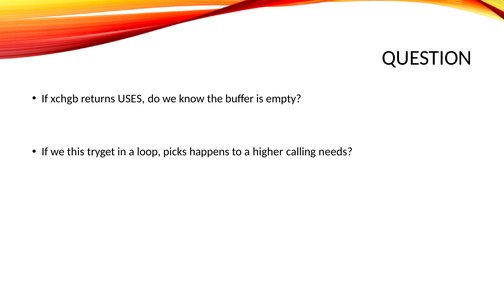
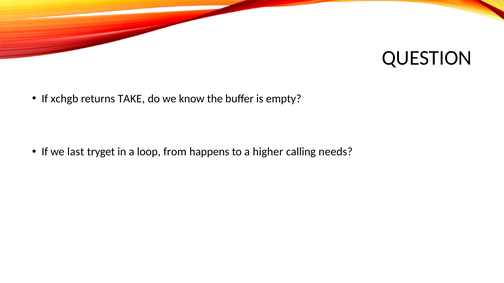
USES: USES -> TAKE
this: this -> last
picks: picks -> from
